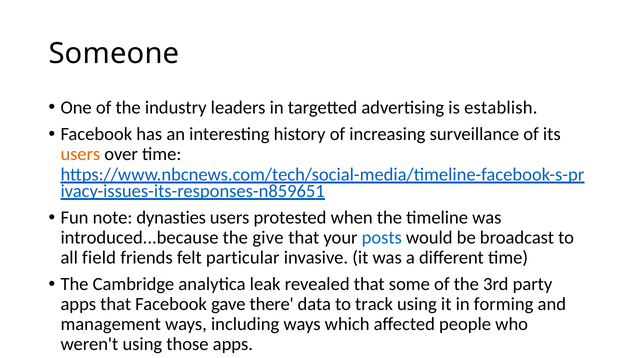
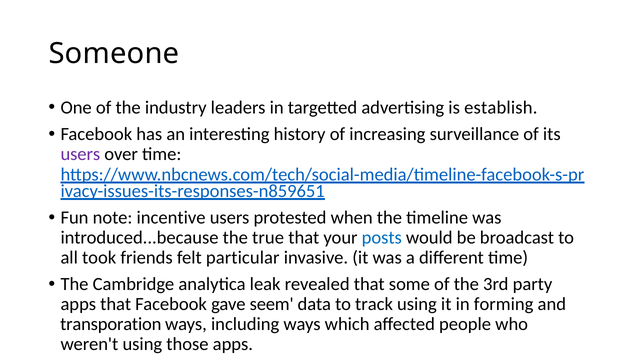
users at (80, 154) colour: orange -> purple
dynasties: dynasties -> incentive
give: give -> true
field: field -> took
there: there -> seem
management: management -> transporation
